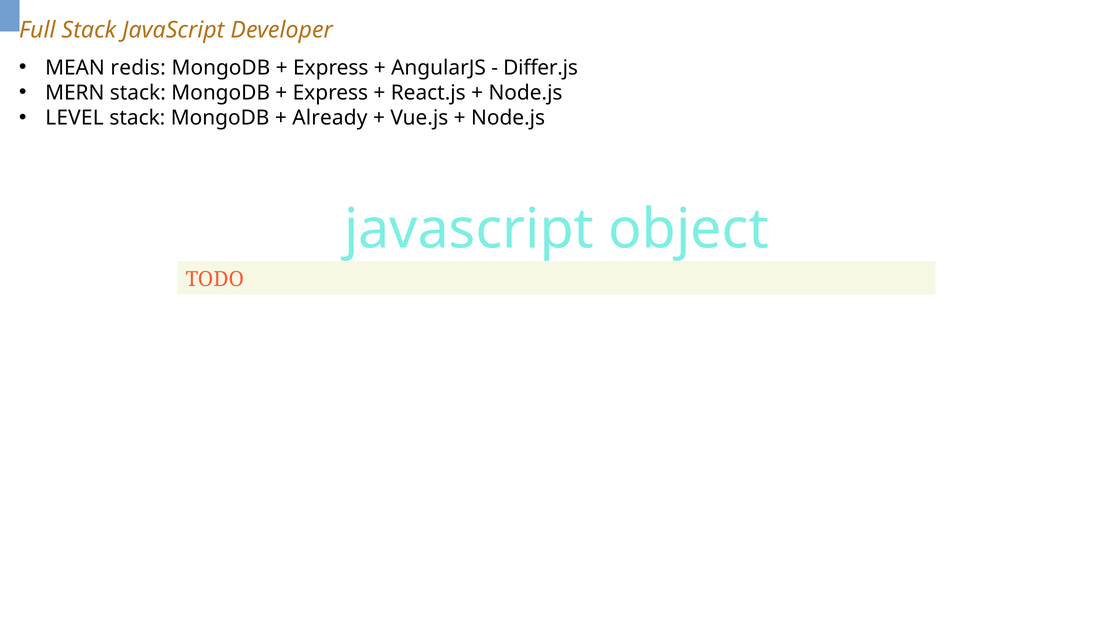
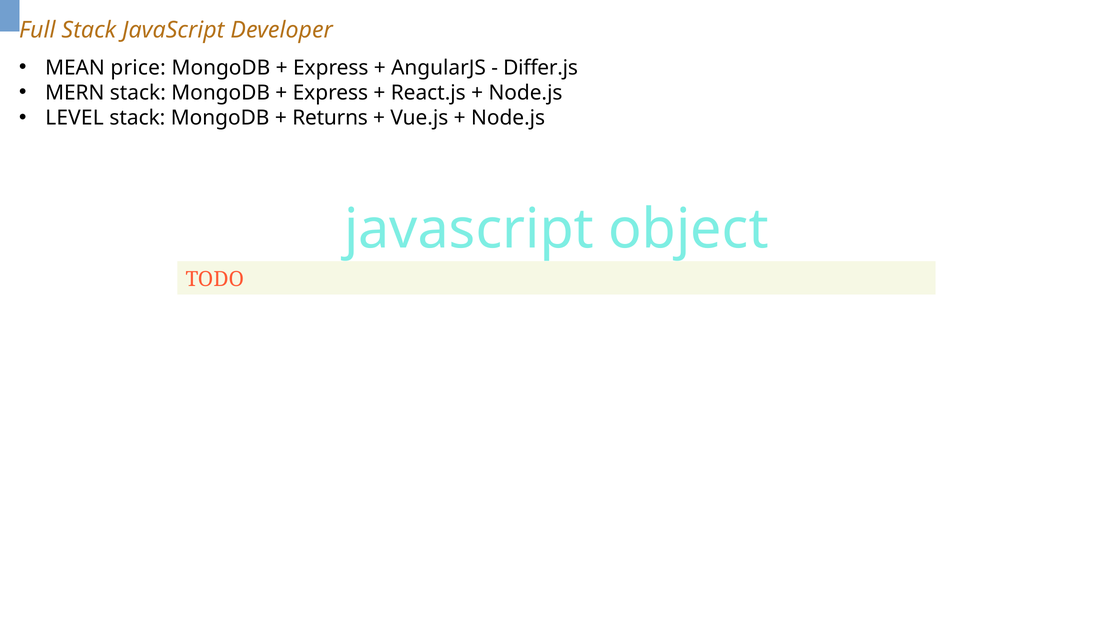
redis: redis -> price
Already: Already -> Returns
